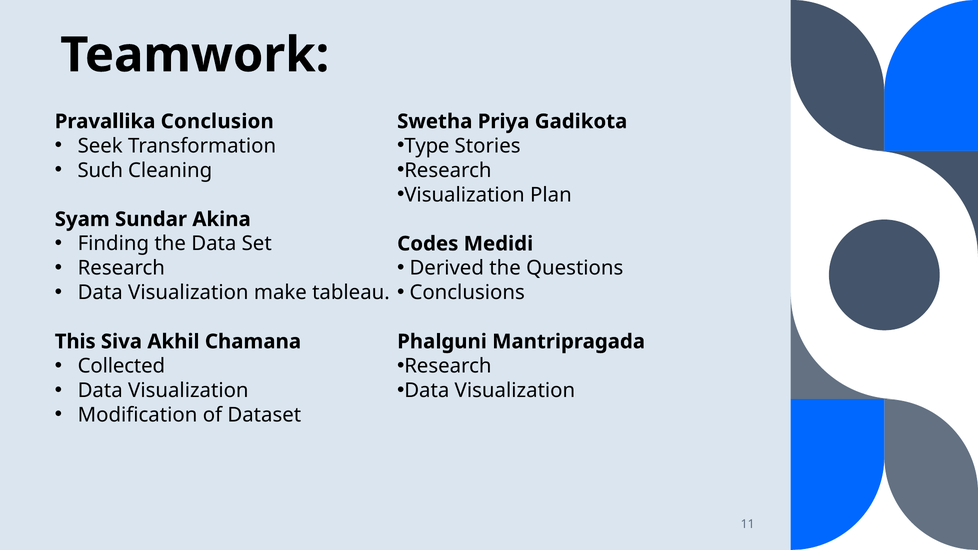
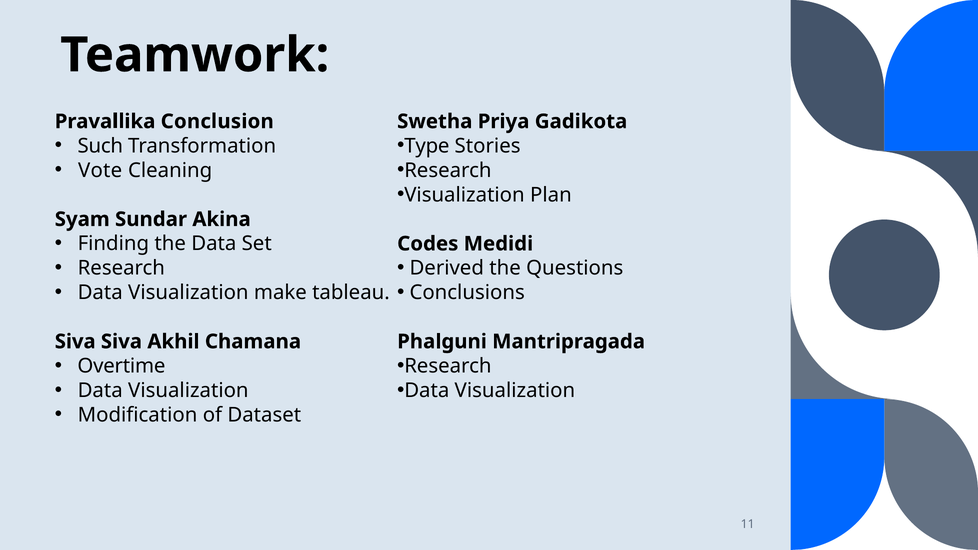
Seek: Seek -> Such
Such: Such -> Vote
This at (75, 342): This -> Siva
Collected: Collected -> Overtime
